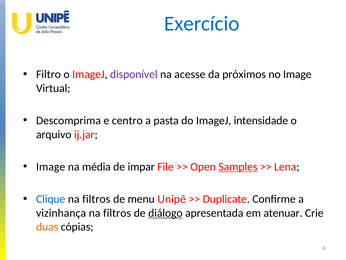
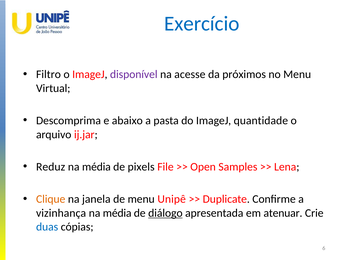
no Image: Image -> Menu
centro: centro -> abaixo
intensidade: intensidade -> quantidade
Image at (51, 166): Image -> Reduz
impar: impar -> pixels
Samples underline: present -> none
Clique colour: blue -> orange
filtros at (96, 199): filtros -> janela
filtros at (117, 213): filtros -> média
duas colour: orange -> blue
